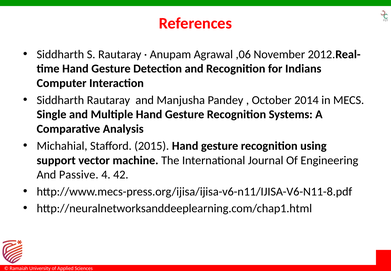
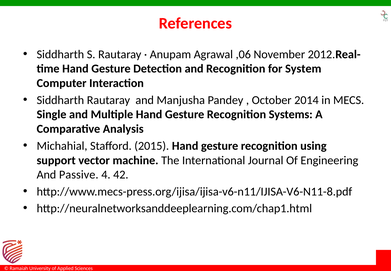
Indians: Indians -> System
